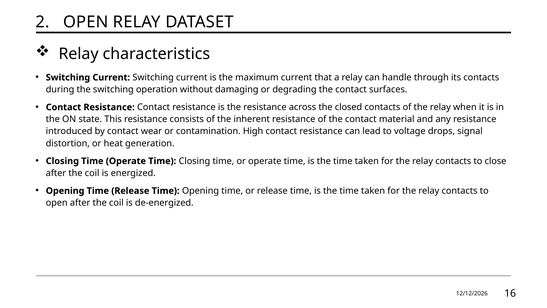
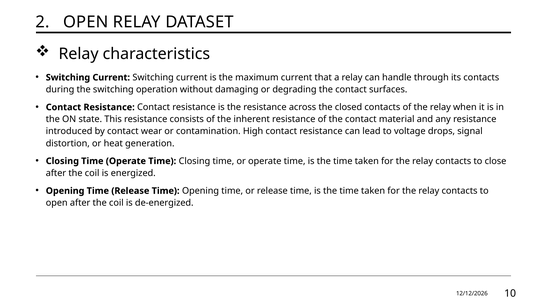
16: 16 -> 10
